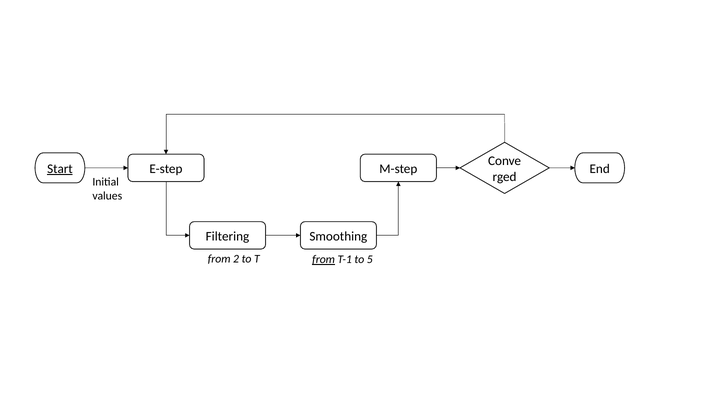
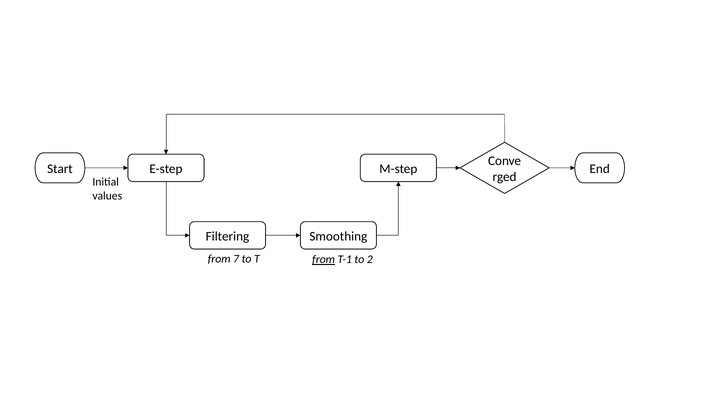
Start underline: present -> none
2: 2 -> 7
5: 5 -> 2
